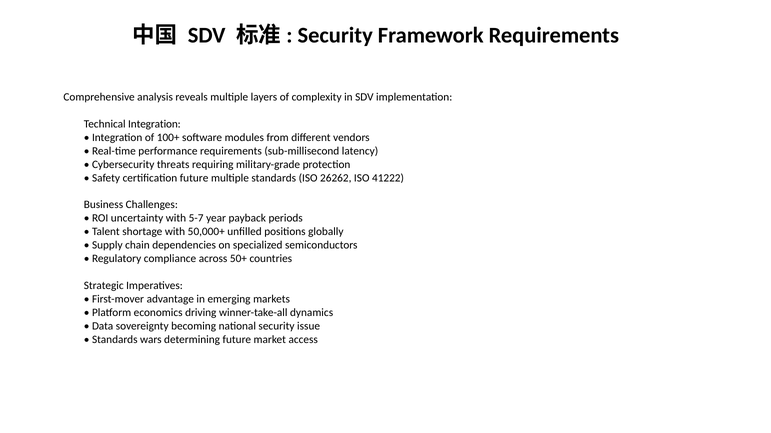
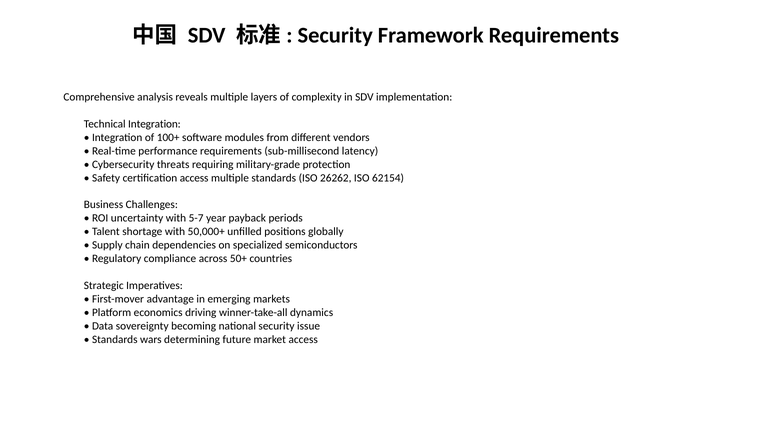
certification future: future -> access
41222: 41222 -> 62154
